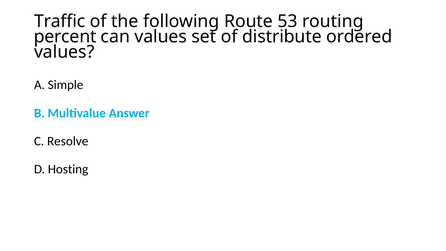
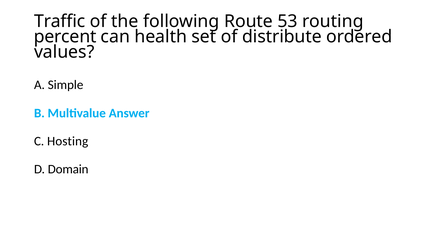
can values: values -> health
Resolve: Resolve -> Hosting
Hosting: Hosting -> Domain
